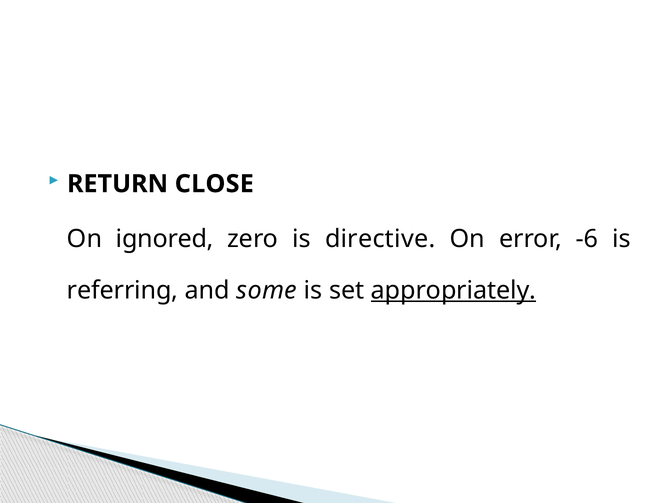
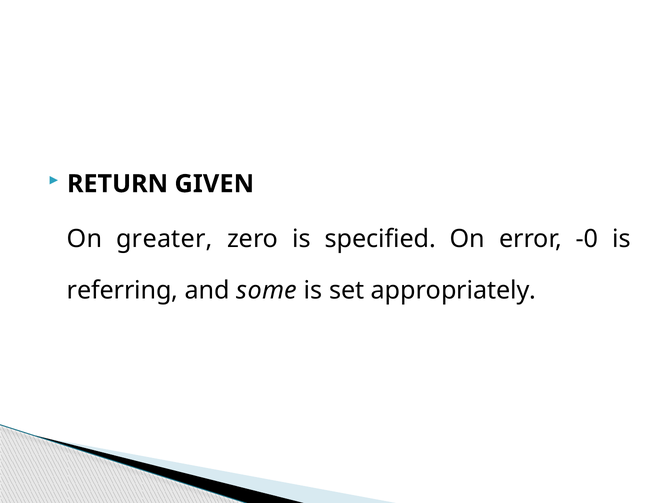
CLOSE: CLOSE -> GIVEN
ignored: ignored -> greater
directive: directive -> specified
-6: -6 -> -0
appropriately underline: present -> none
